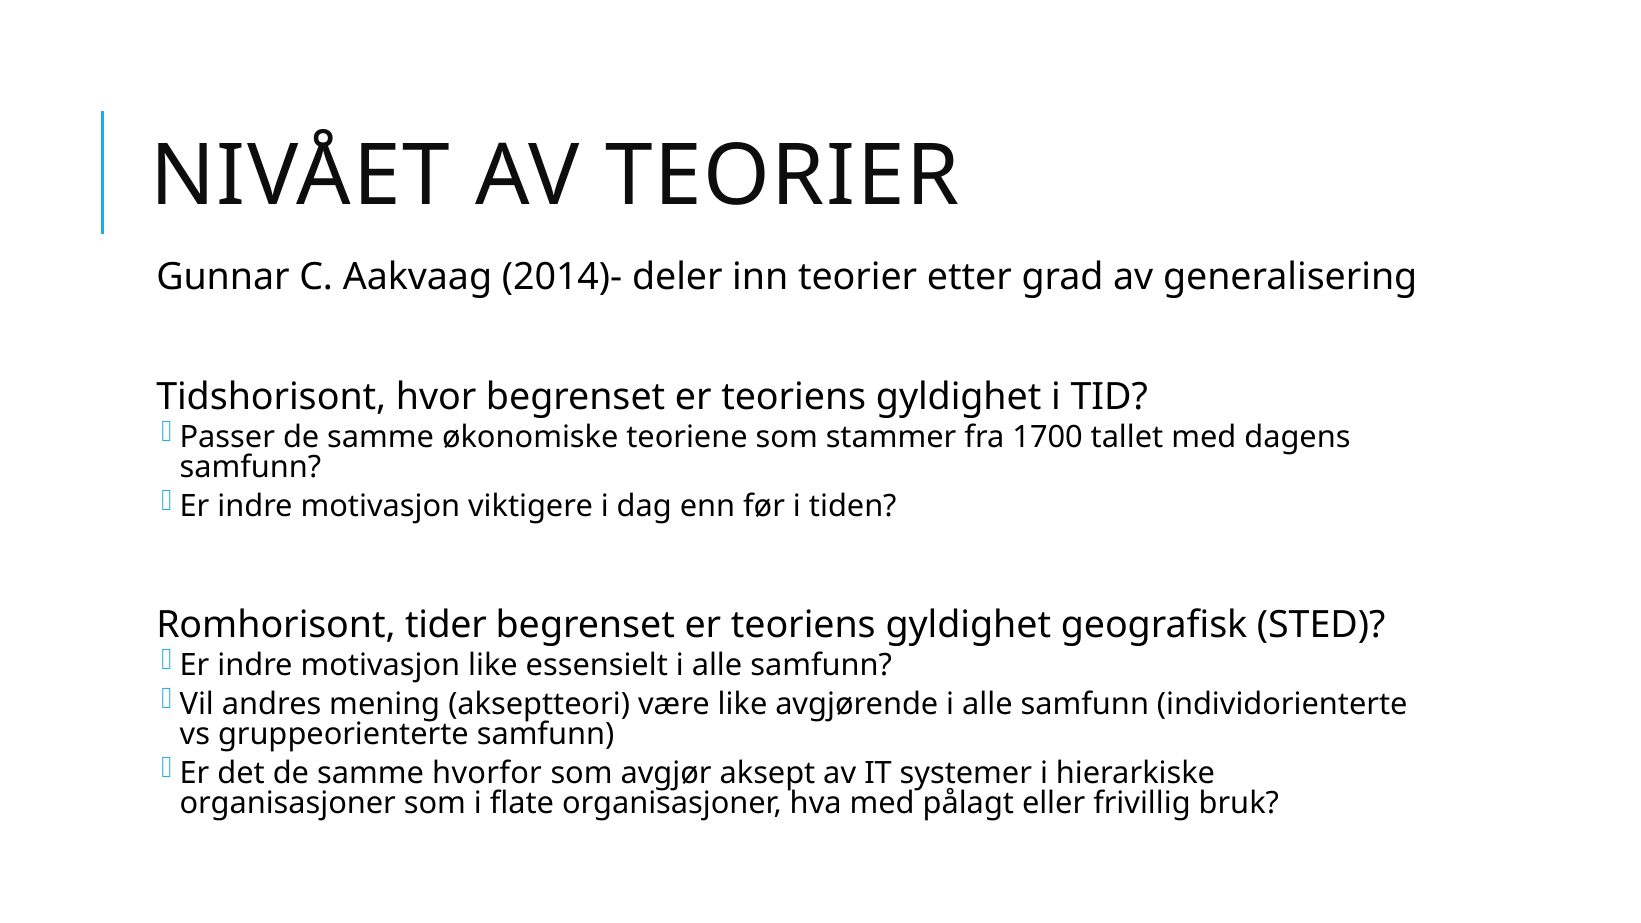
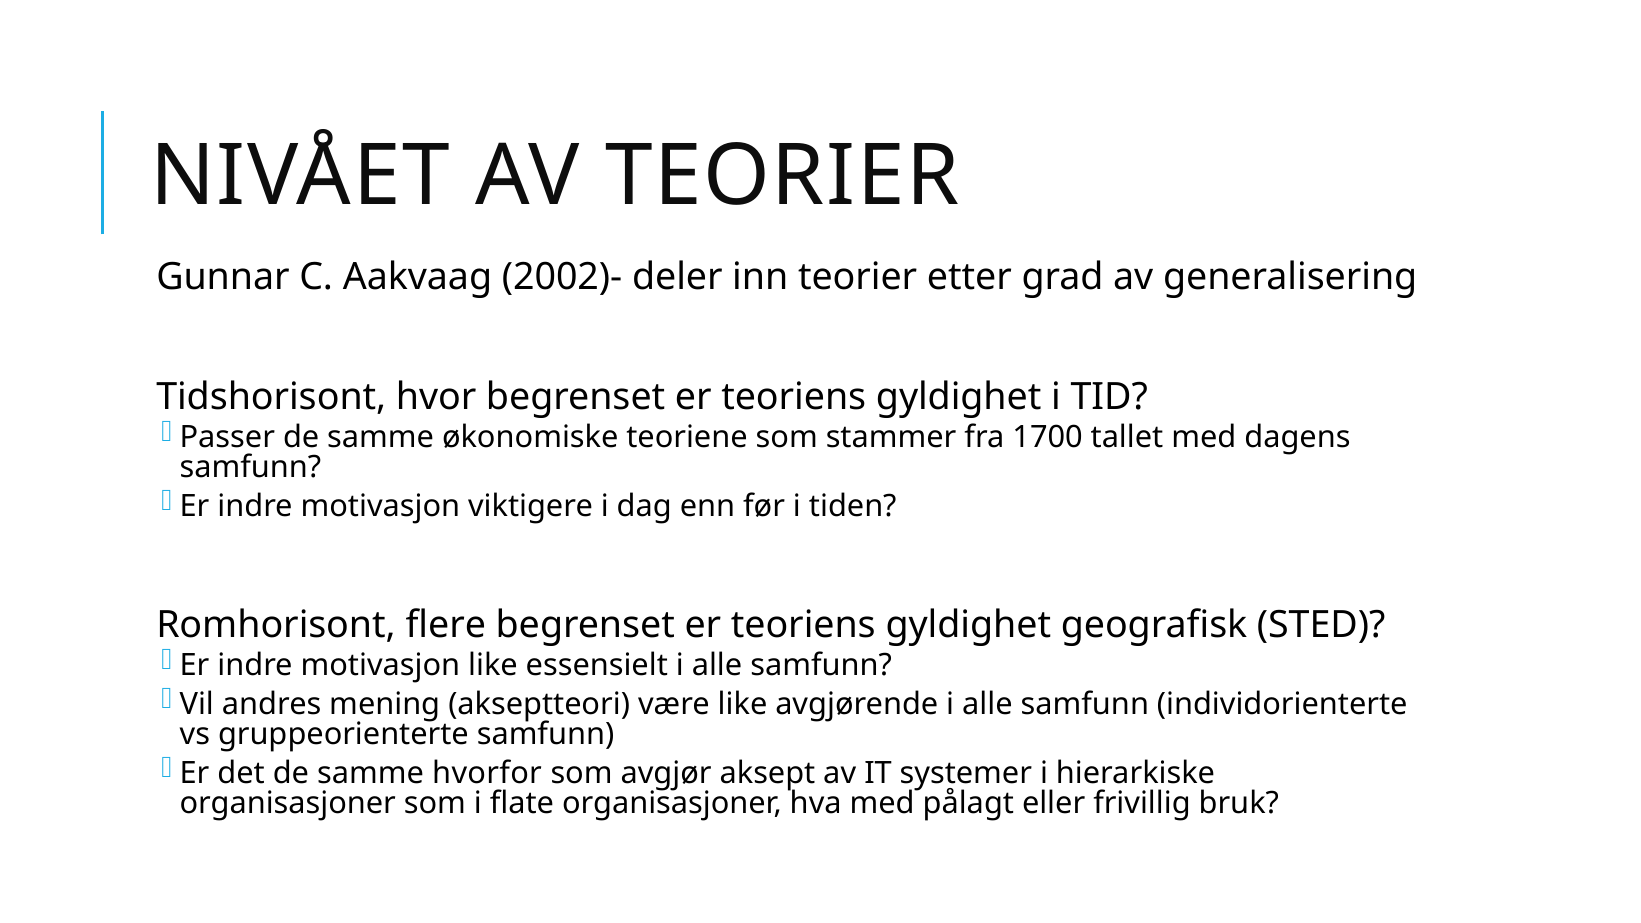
2014)-: 2014)- -> 2002)-
tider: tider -> flere
